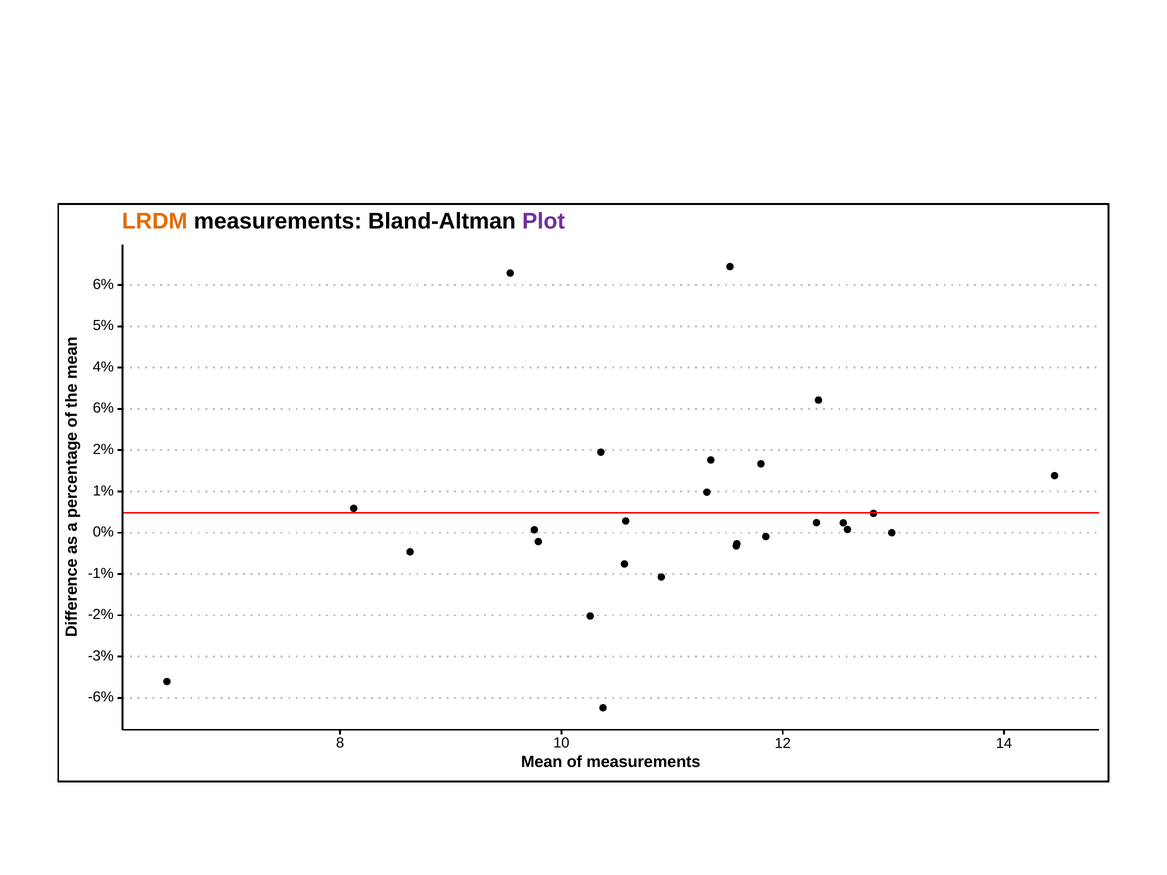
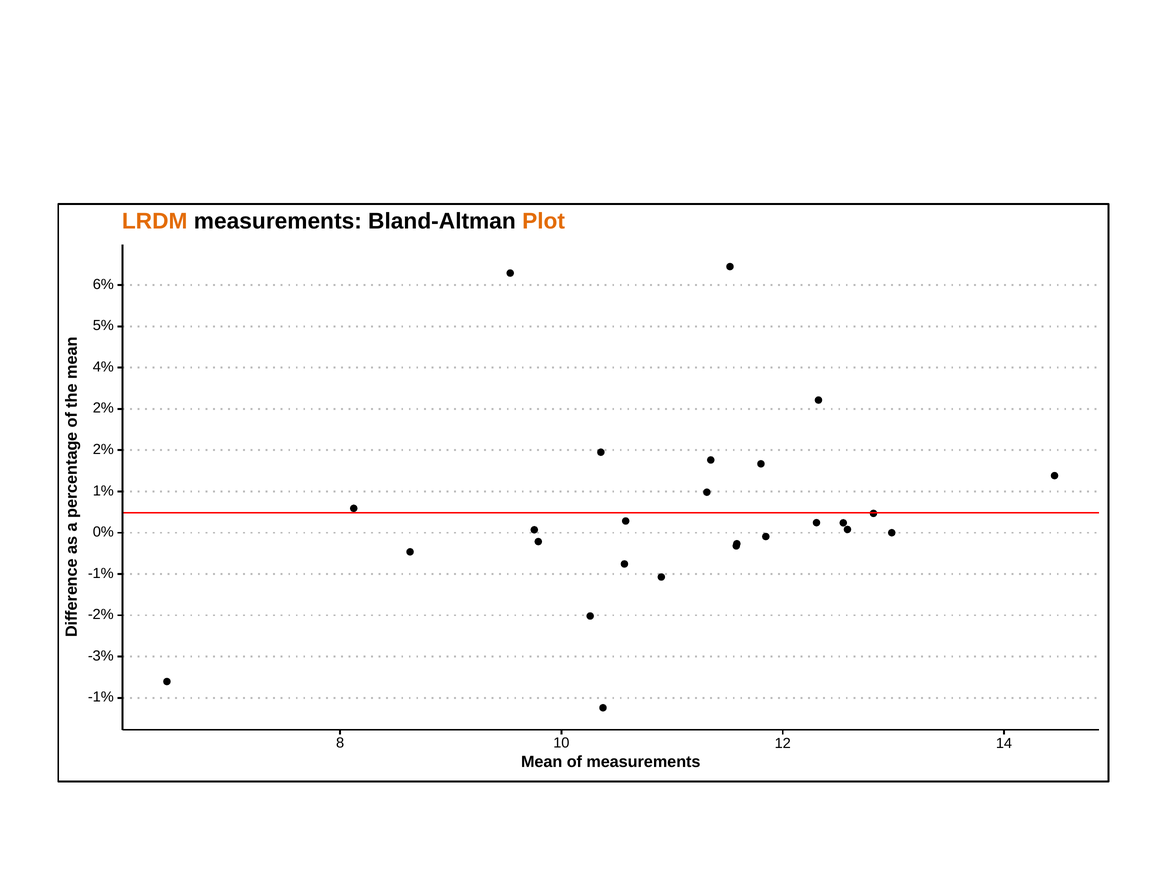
Plot colour: purple -> orange
6% at (103, 408): 6% -> 2%
-6% at (101, 697): -6% -> -1%
